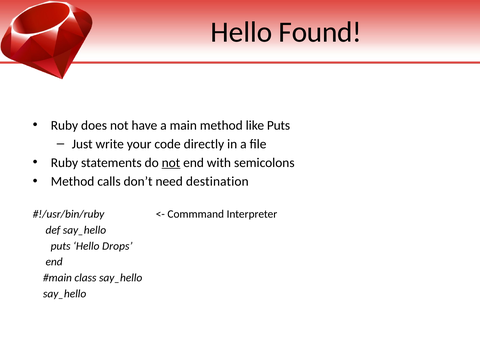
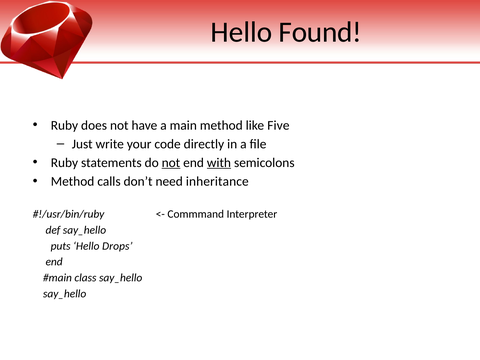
like Puts: Puts -> Five
with underline: none -> present
destination: destination -> inheritance
